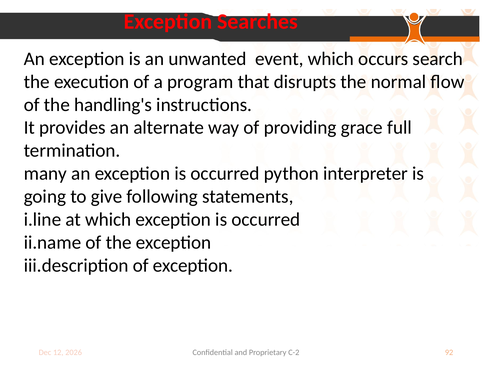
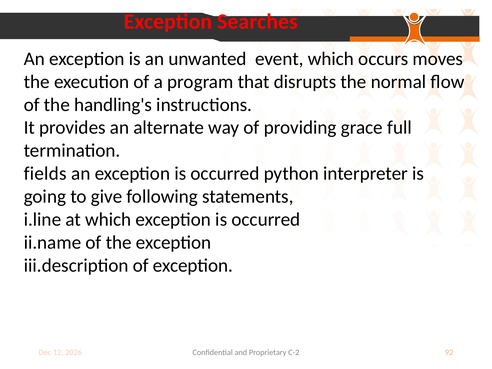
search: search -> moves
many: many -> fields
